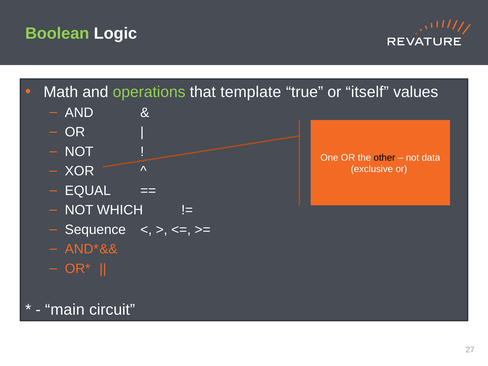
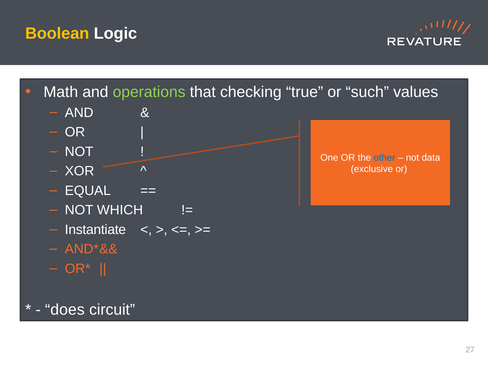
Boolean colour: light green -> yellow
template: template -> checking
itself: itself -> such
other colour: black -> blue
Sequence: Sequence -> Instantiate
main: main -> does
